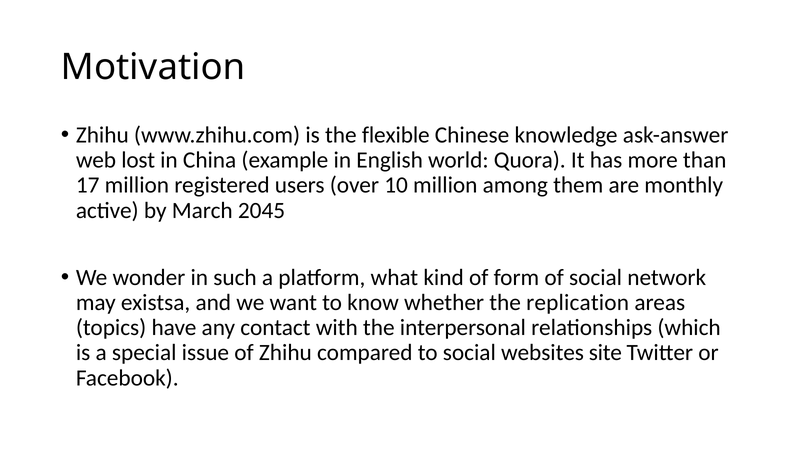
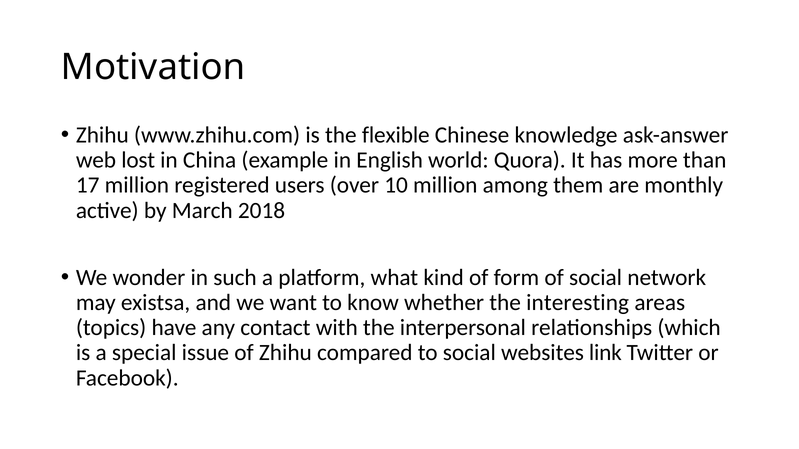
2045: 2045 -> 2018
replication: replication -> interesting
site: site -> link
